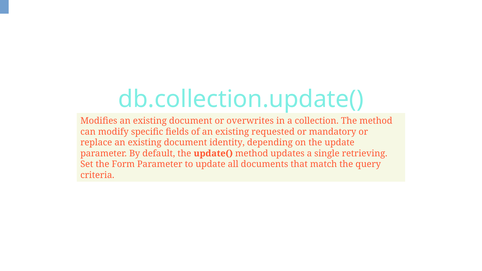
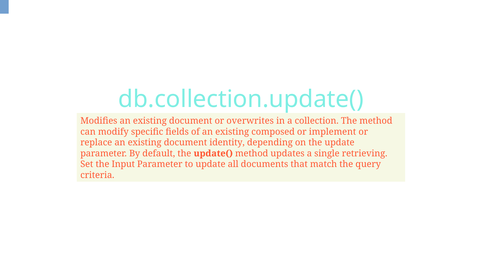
requested: requested -> composed
mandatory: mandatory -> implement
Form: Form -> Input
